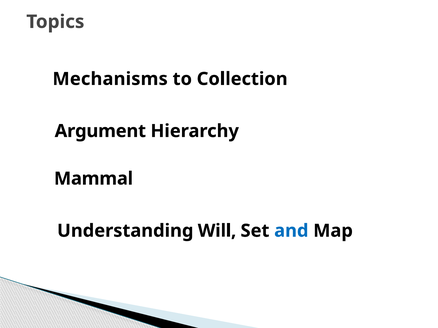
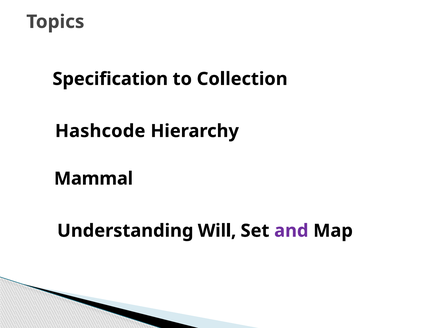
Mechanisms: Mechanisms -> Specification
Argument: Argument -> Hashcode
and colour: blue -> purple
